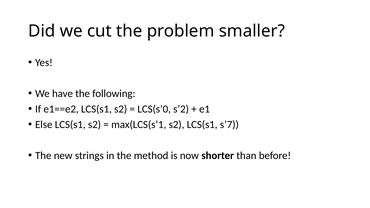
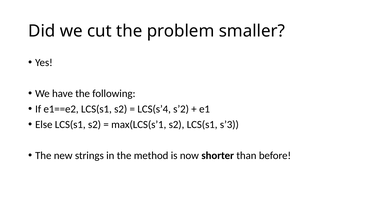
LCS(s’0: LCS(s’0 -> LCS(s’4
s’7: s’7 -> s’3
